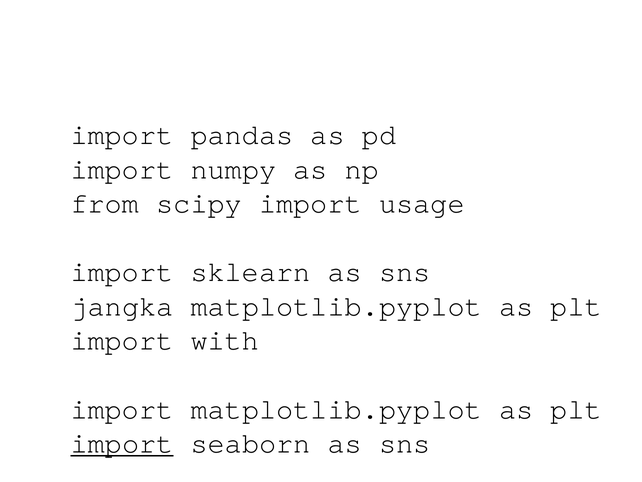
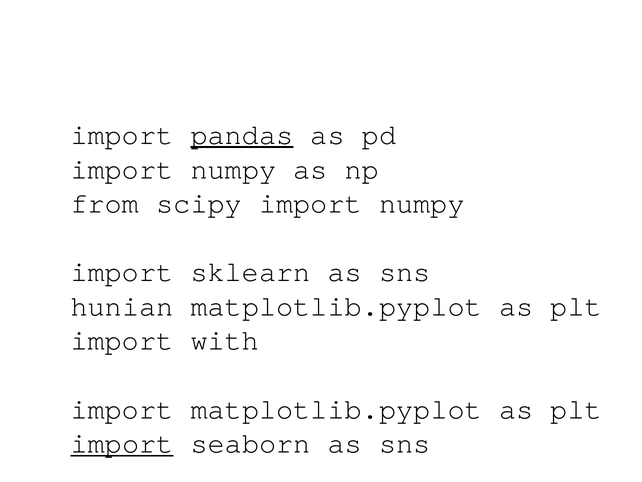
pandas at (242, 135) underline: none -> present
scipy import usage: usage -> numpy
jangka at (122, 306): jangka -> hunian
